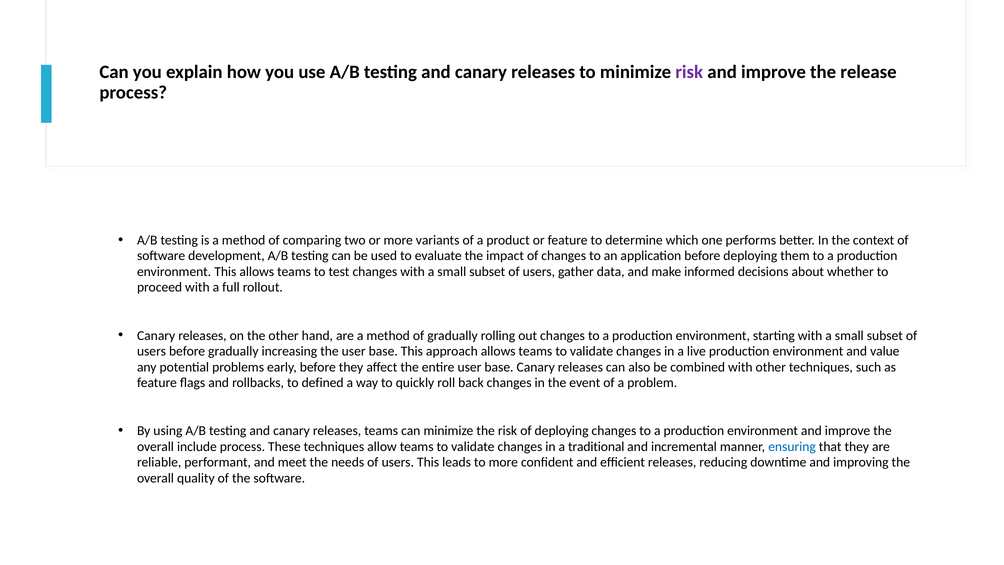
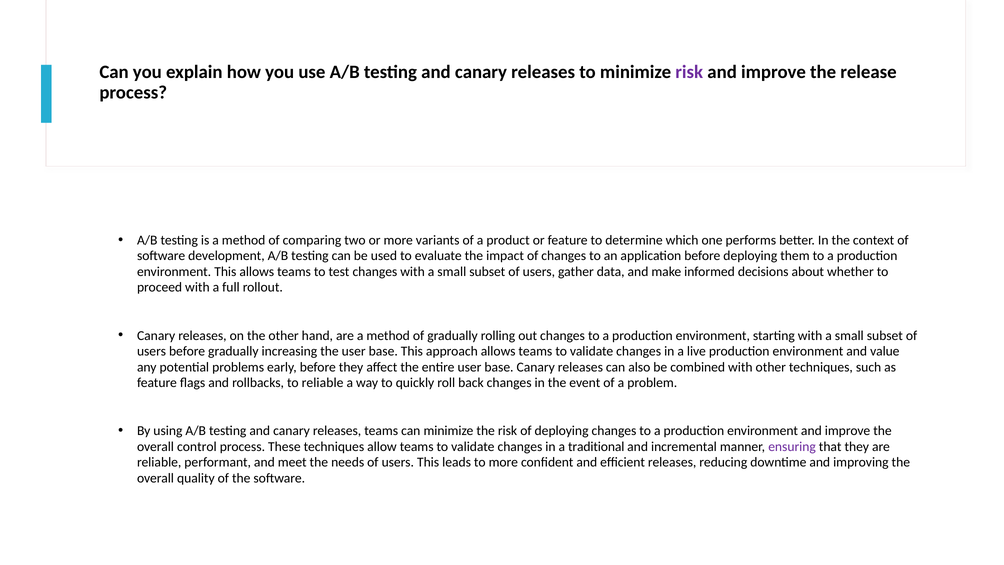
to defined: defined -> reliable
include: include -> control
ensuring colour: blue -> purple
